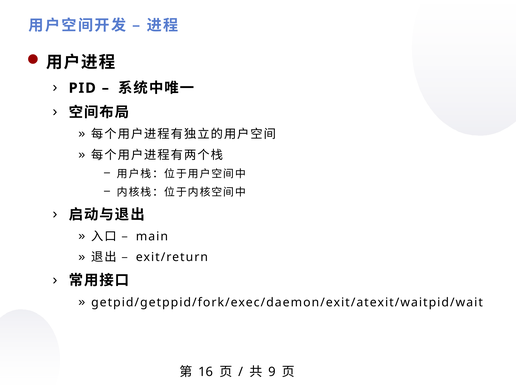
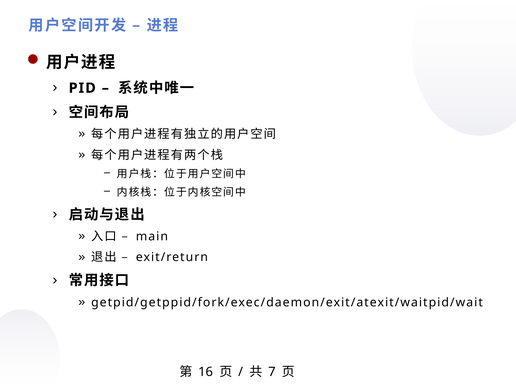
9: 9 -> 7
